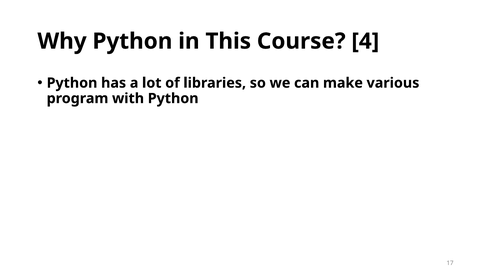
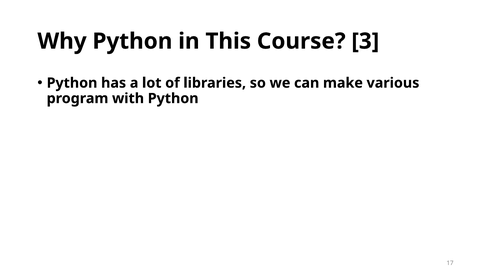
4: 4 -> 3
